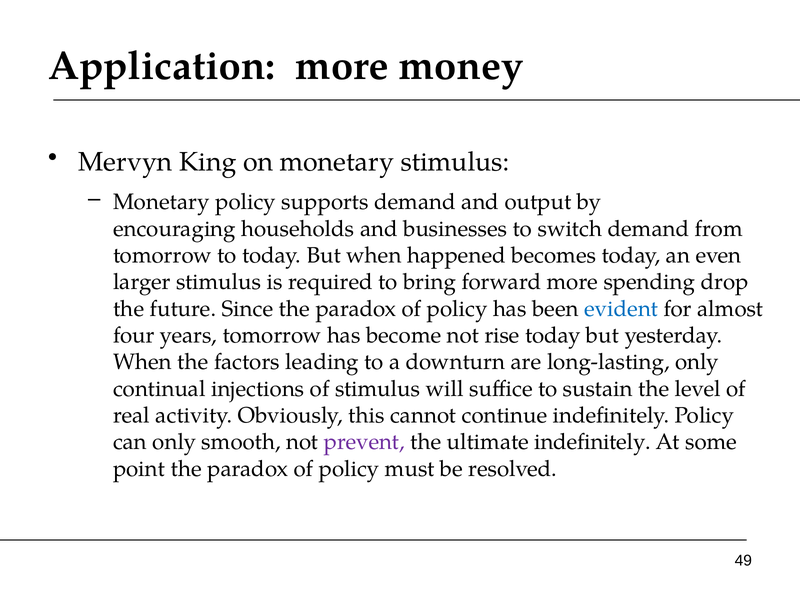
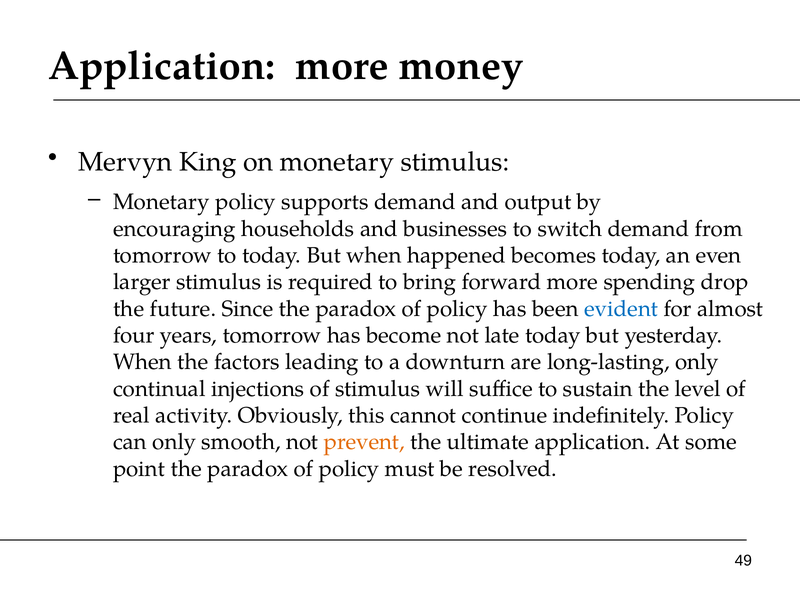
rise: rise -> late
prevent colour: purple -> orange
ultimate indefinitely: indefinitely -> application
